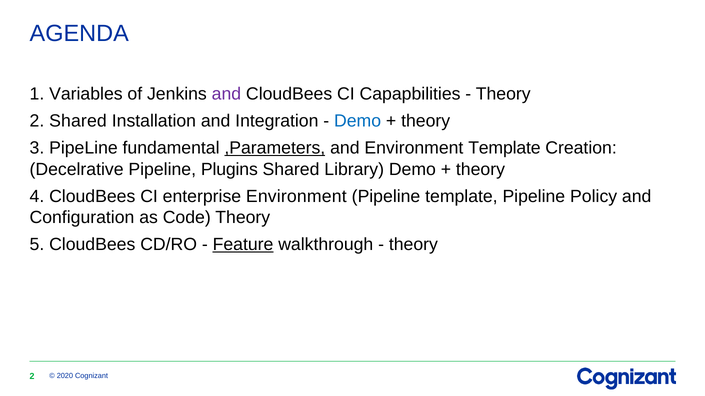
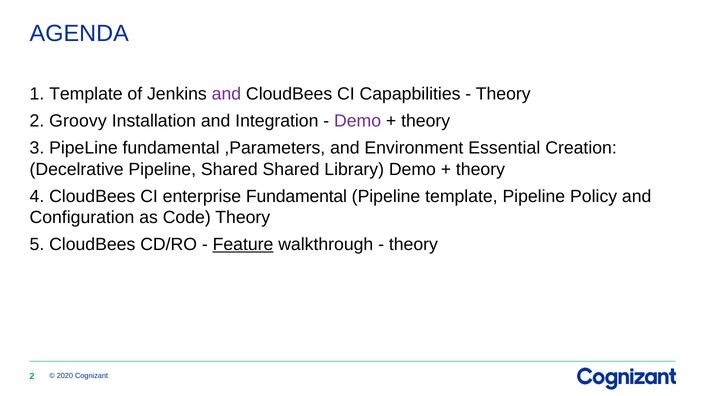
1 Variables: Variables -> Template
2 Shared: Shared -> Groovy
Demo at (358, 121) colour: blue -> purple
,Parameters underline: present -> none
Environment Template: Template -> Essential
Pipeline Plugins: Plugins -> Shared
enterprise Environment: Environment -> Fundamental
